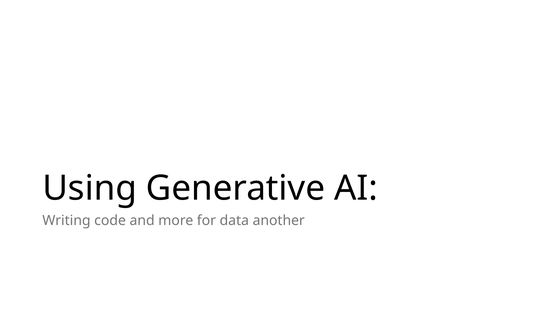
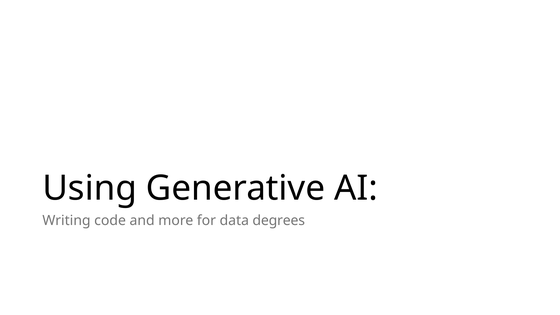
another: another -> degrees
